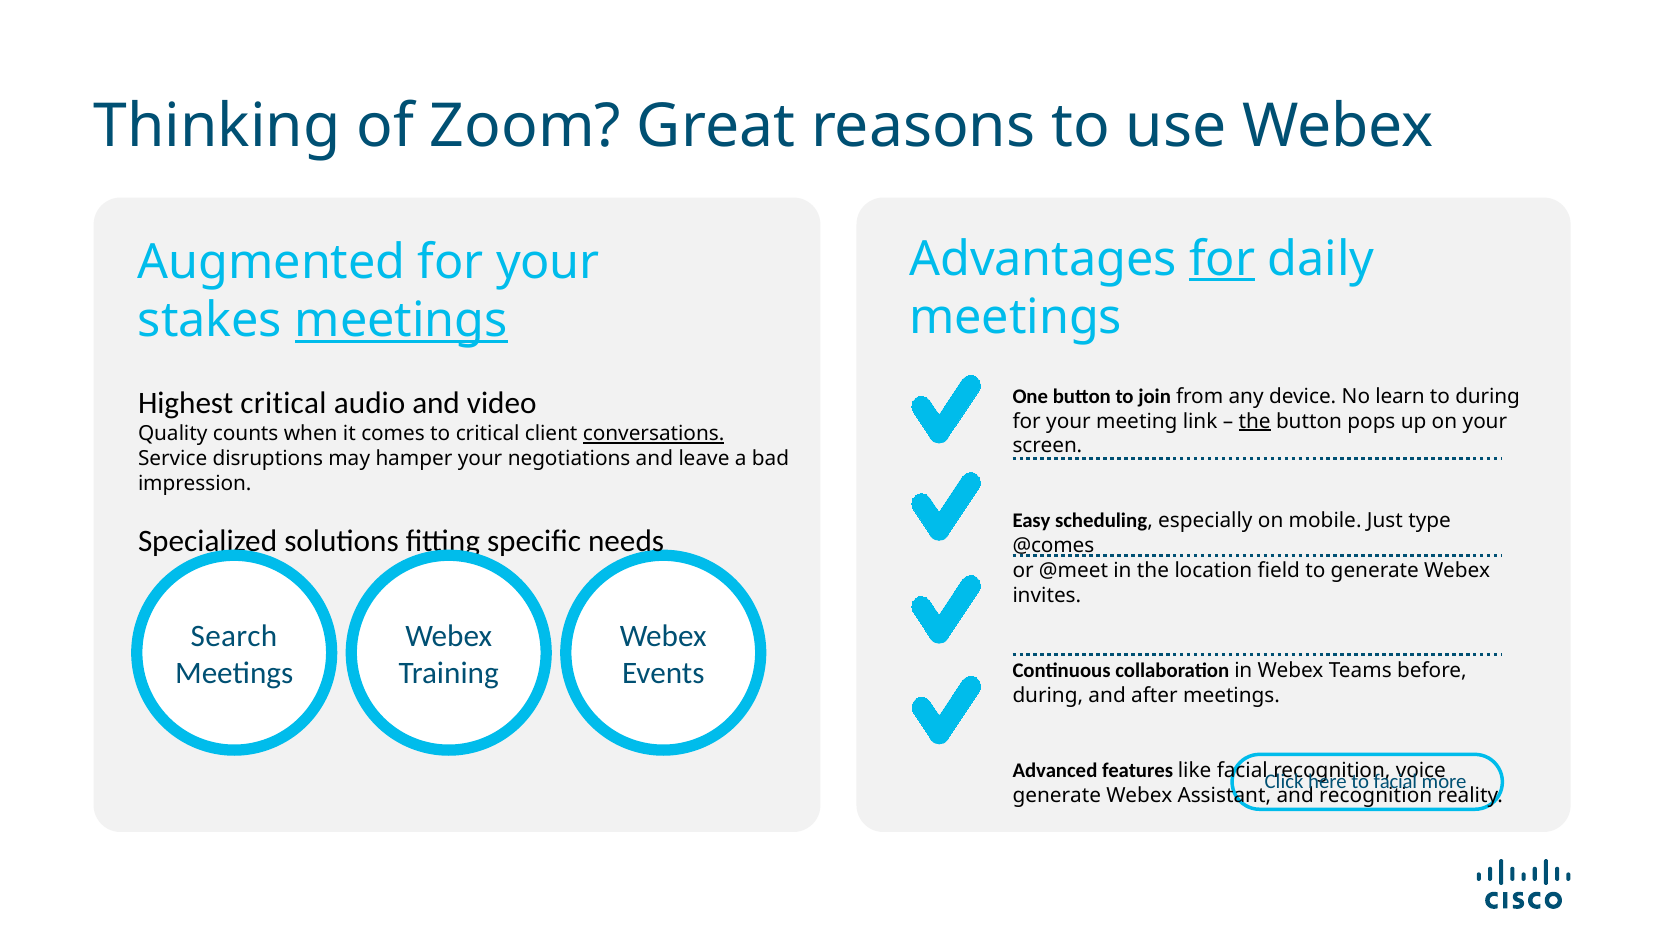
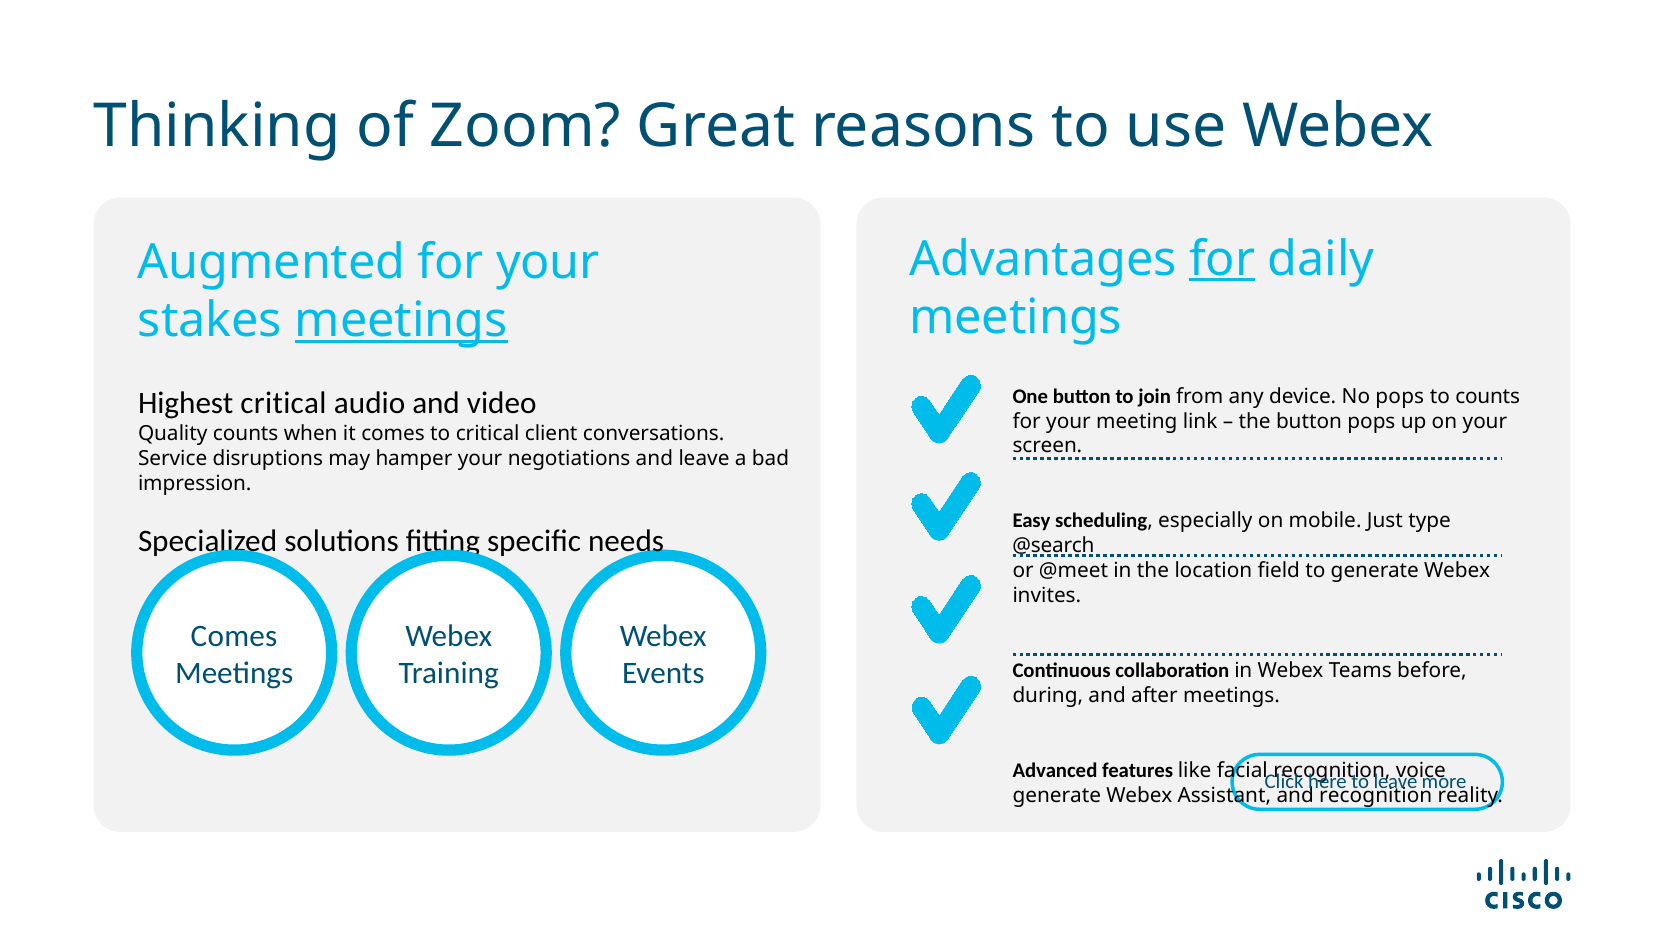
No learn: learn -> pops
to during: during -> counts
the at (1255, 421) underline: present -> none
conversations underline: present -> none
@comes: @comes -> @search
Search at (234, 636): Search -> Comes
facial at (1395, 782): facial -> leave
